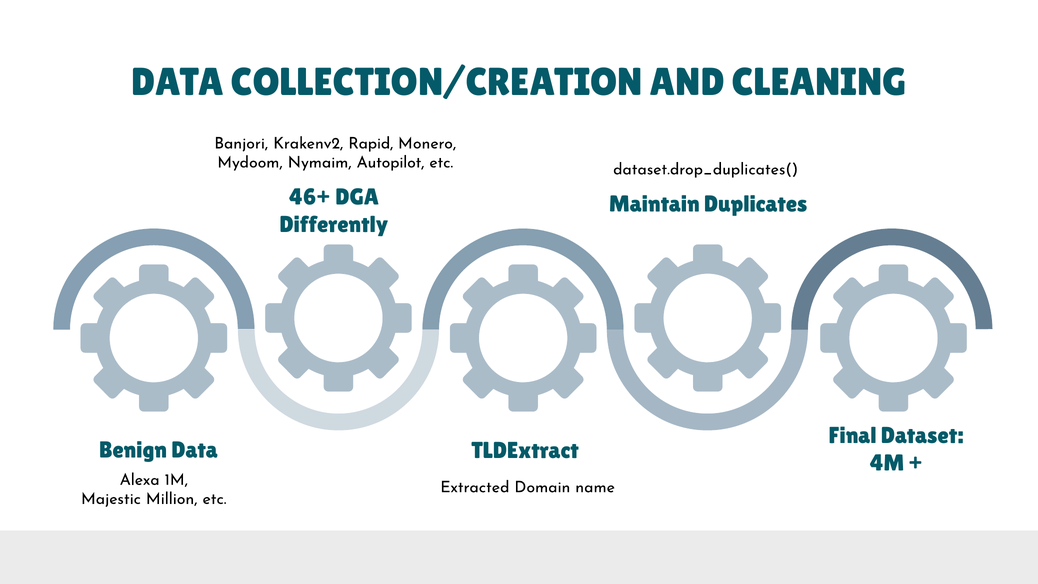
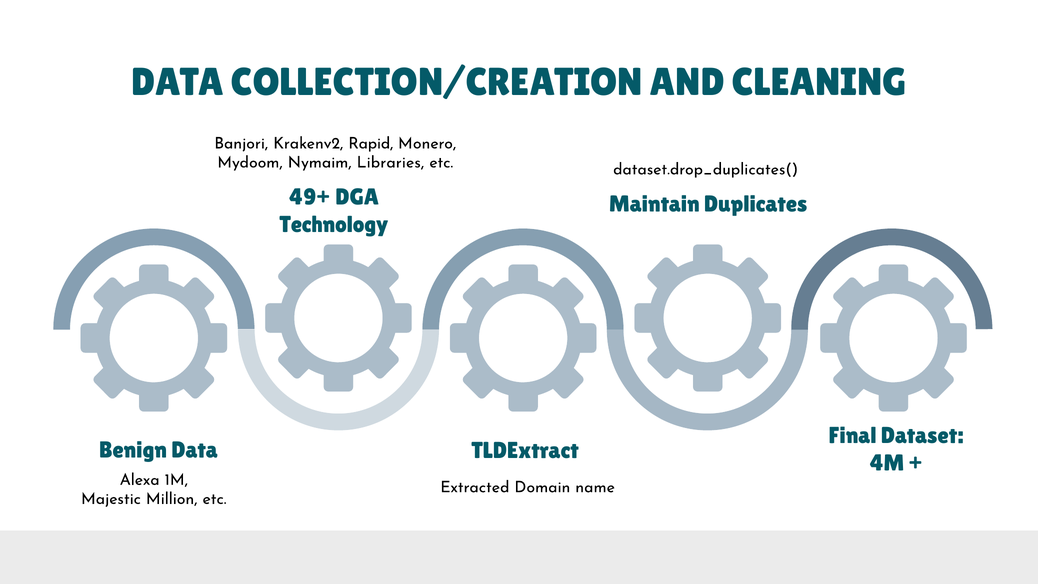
Autopilot: Autopilot -> Libraries
46+: 46+ -> 49+
Differently: Differently -> Technology
